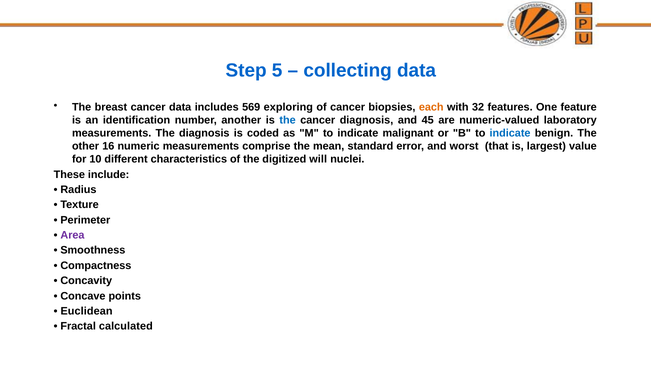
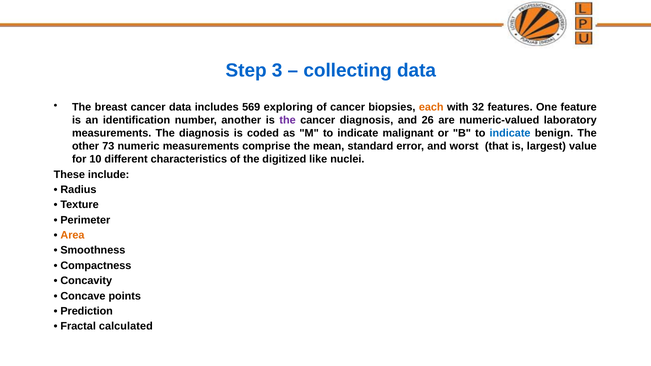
5: 5 -> 3
the at (288, 120) colour: blue -> purple
45: 45 -> 26
16: 16 -> 73
will: will -> like
Area colour: purple -> orange
Euclidean: Euclidean -> Prediction
